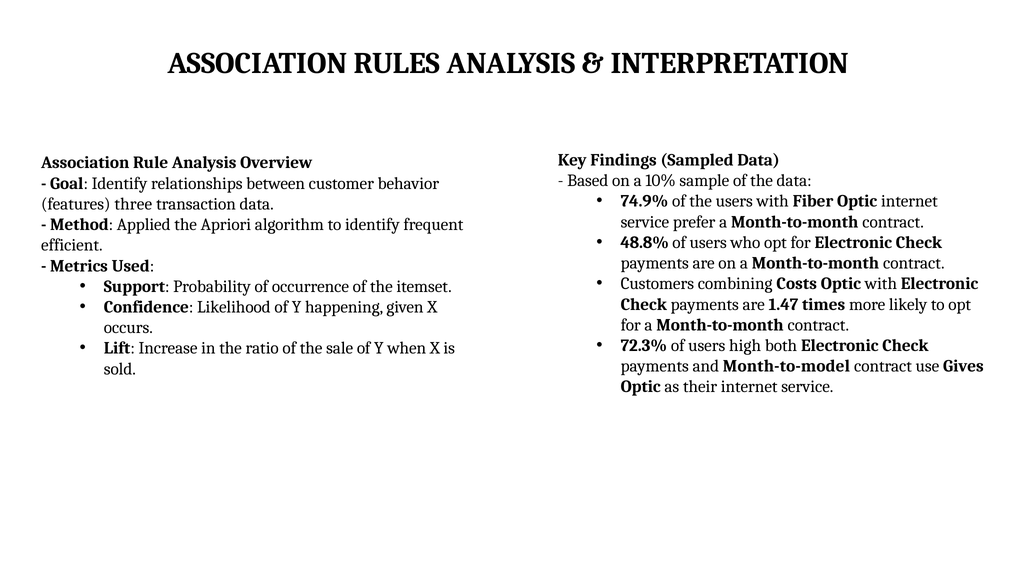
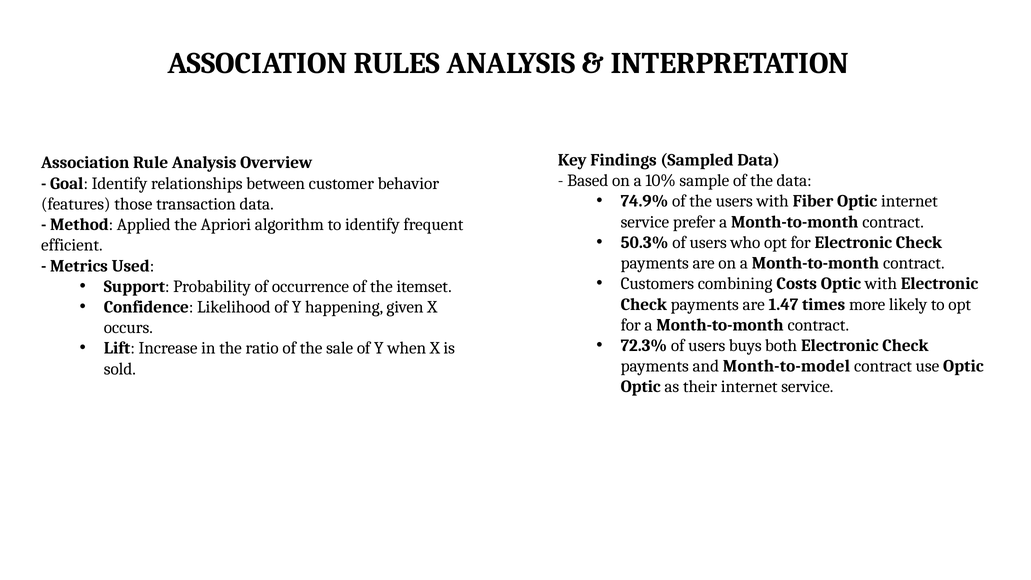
three: three -> those
48.8%: 48.8% -> 50.3%
high: high -> buys
use Gives: Gives -> Optic
